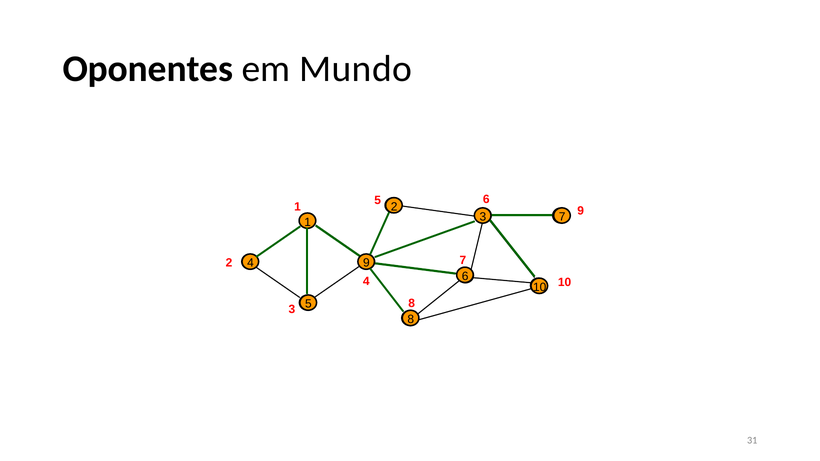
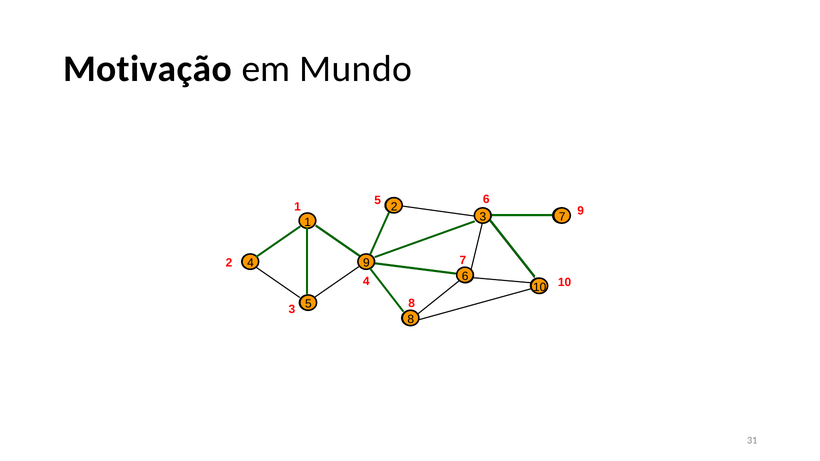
Oponentes: Oponentes -> Motivação
